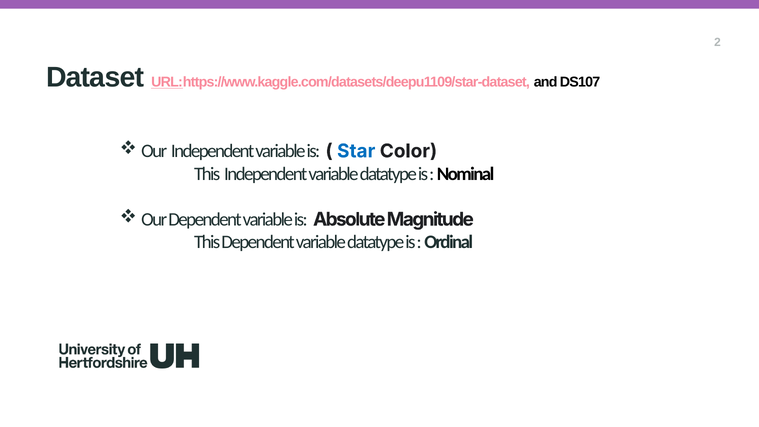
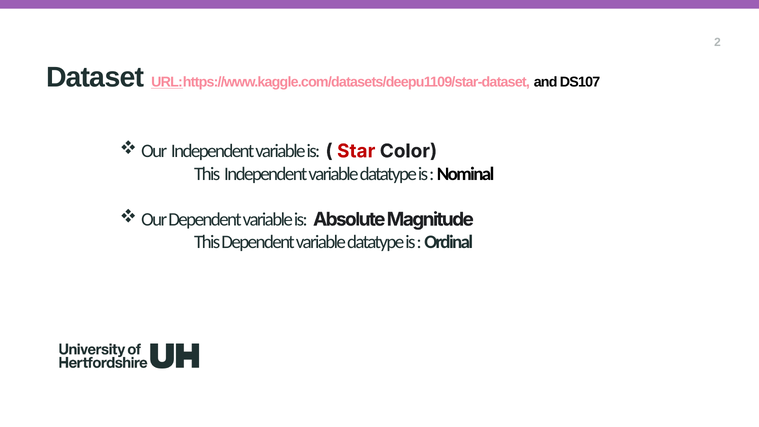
Star colour: blue -> red
